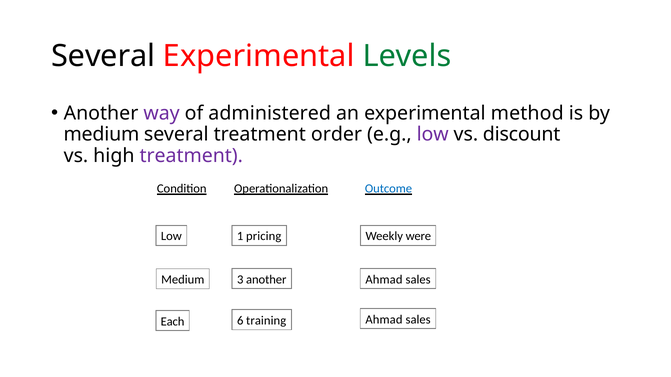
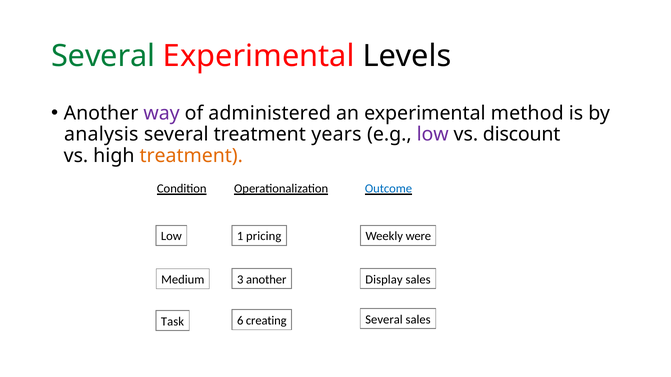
Several at (103, 56) colour: black -> green
Levels colour: green -> black
medium at (101, 135): medium -> analysis
order: order -> years
treatment at (191, 156) colour: purple -> orange
Ahmad at (384, 280): Ahmad -> Display
Ahmad at (384, 320): Ahmad -> Several
training: training -> creating
Each: Each -> Task
